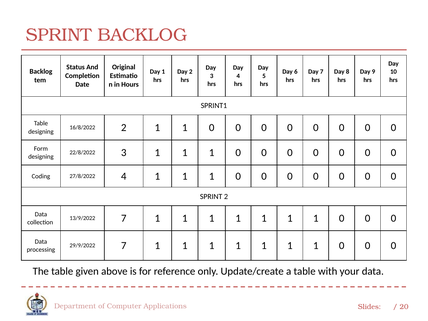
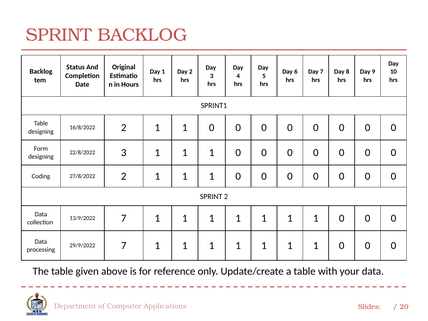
27/8/2022 4: 4 -> 2
